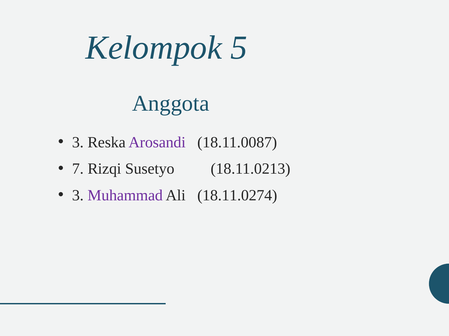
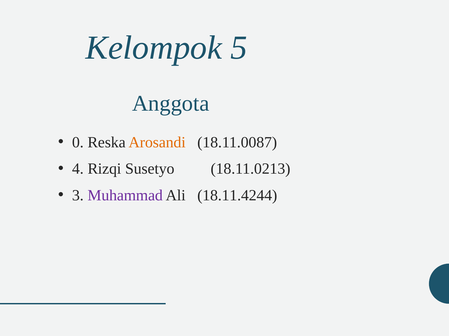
3 at (78, 143): 3 -> 0
Arosandi colour: purple -> orange
7: 7 -> 4
18.11.0274: 18.11.0274 -> 18.11.4244
